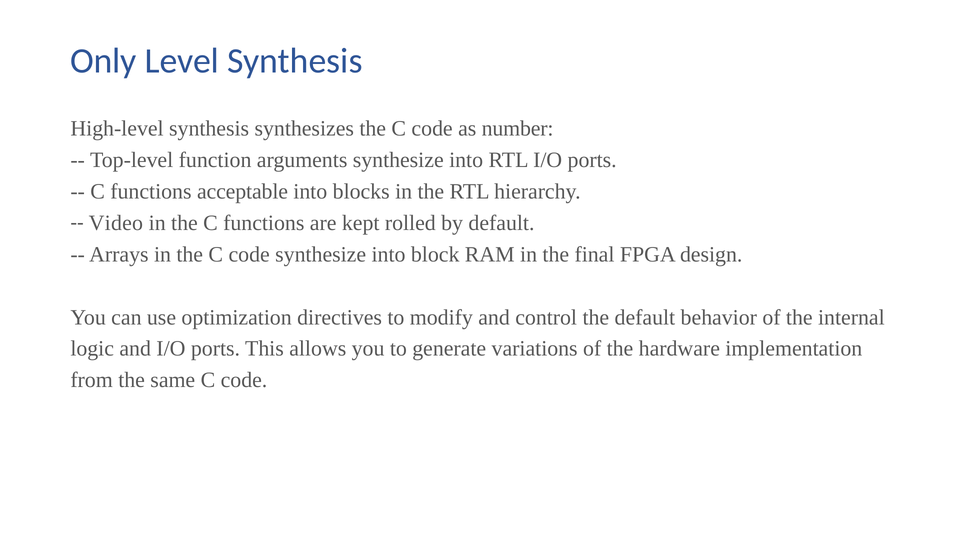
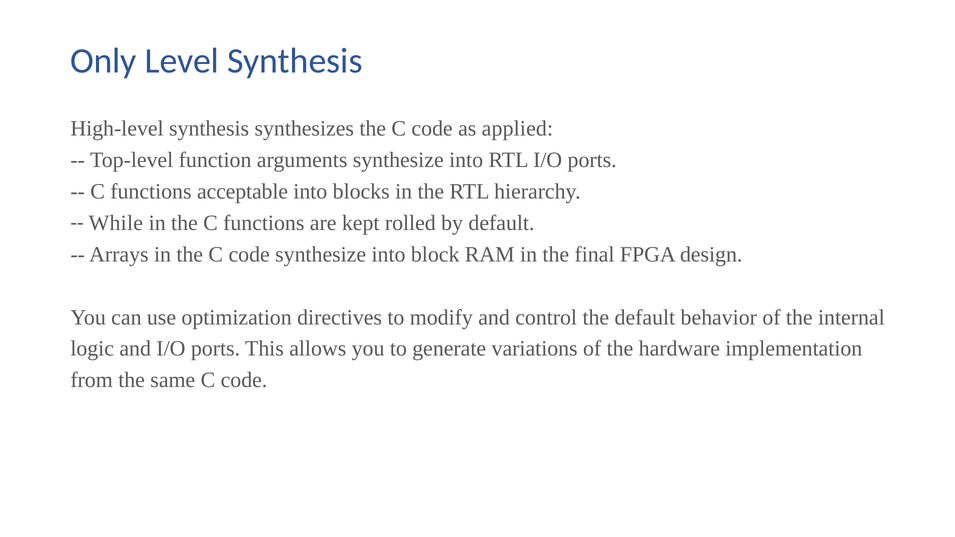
number: number -> applied
Video: Video -> While
